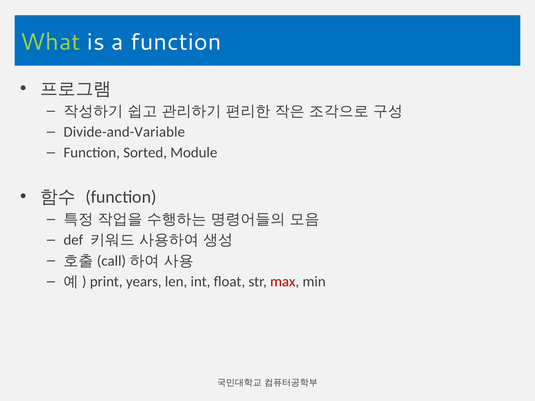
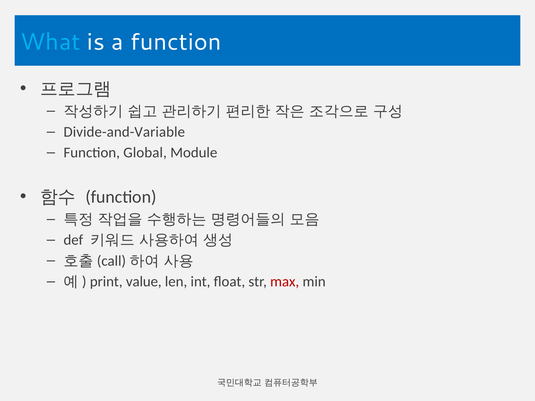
What colour: light green -> light blue
Sorted: Sorted -> Global
years: years -> value
